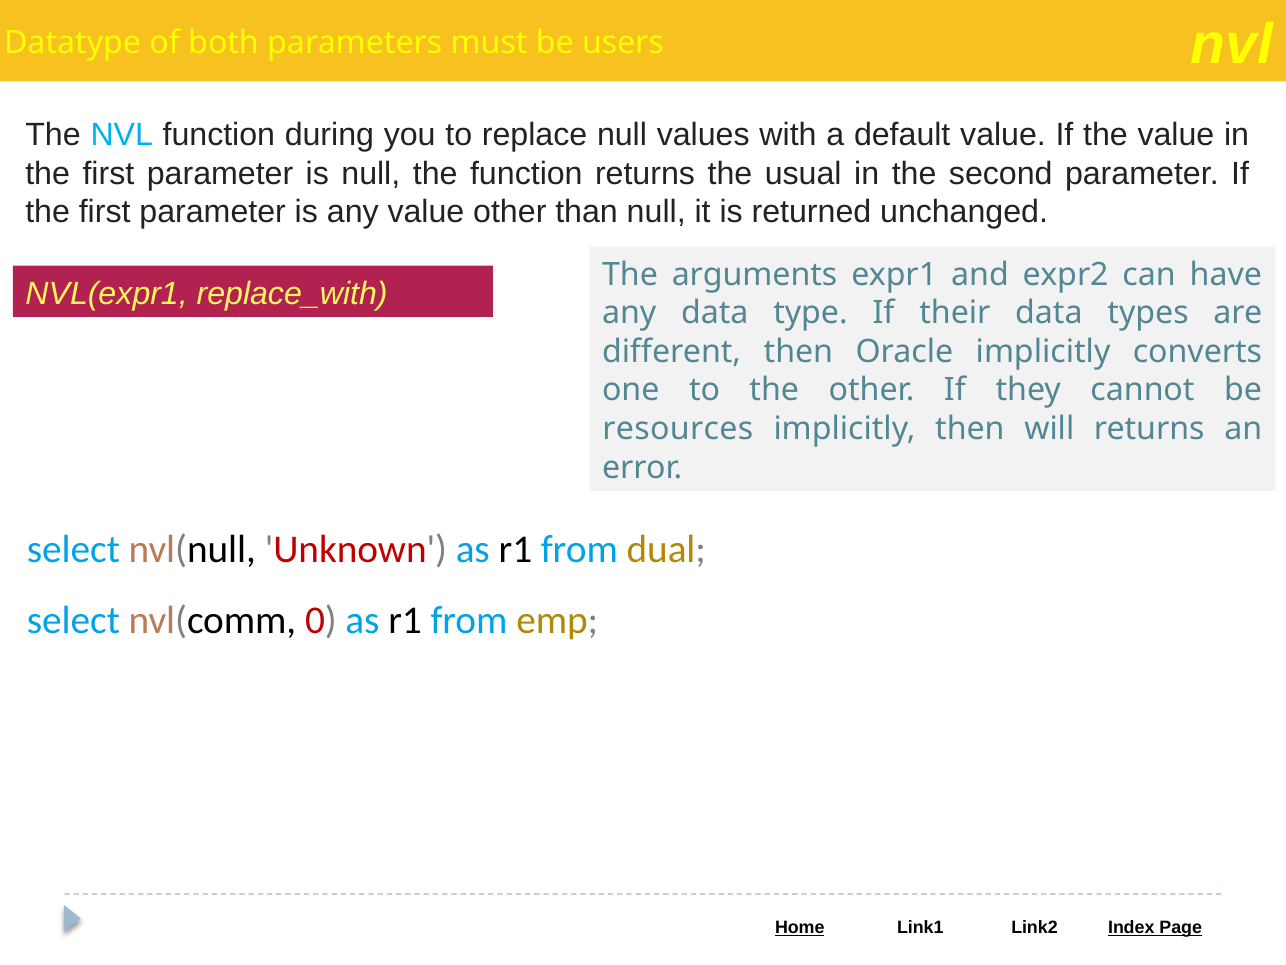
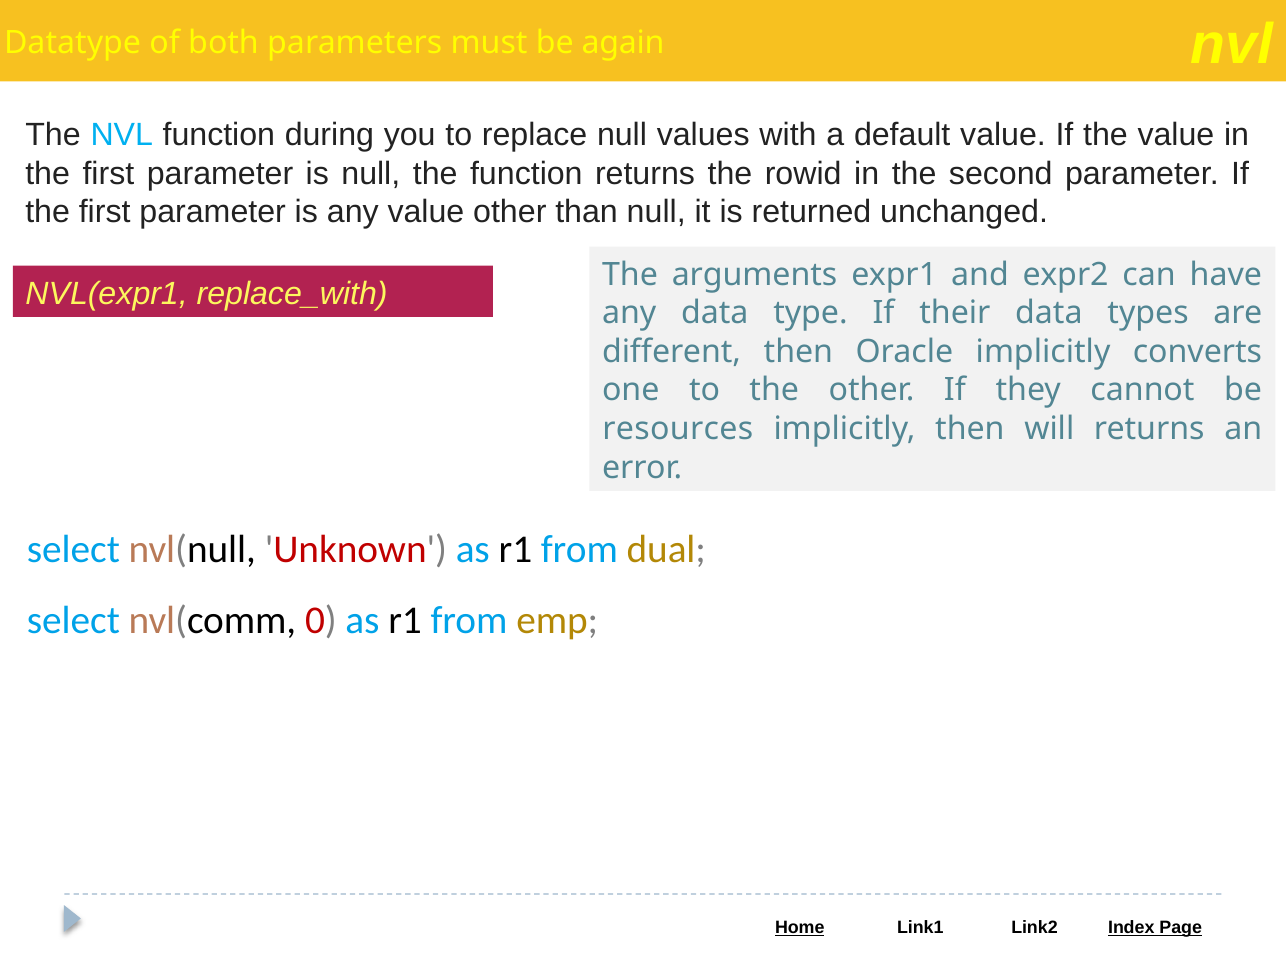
users: users -> again
usual: usual -> rowid
